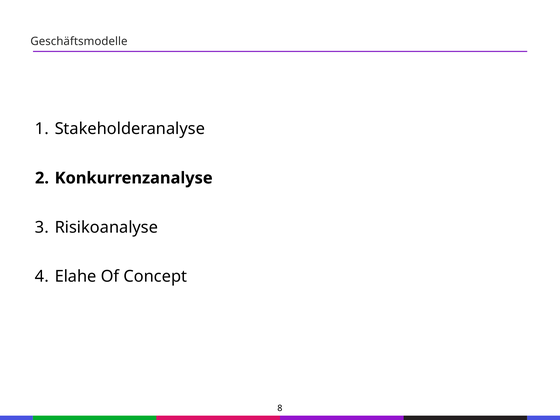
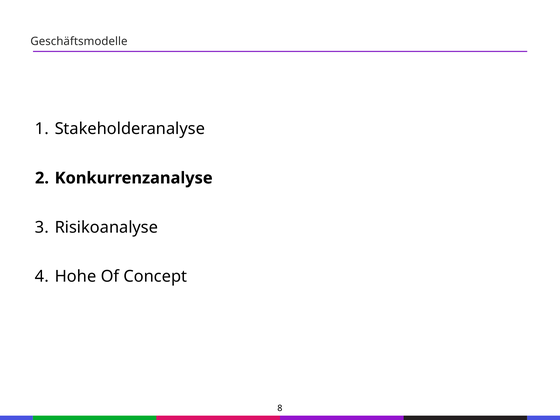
Elahe: Elahe -> Hohe
